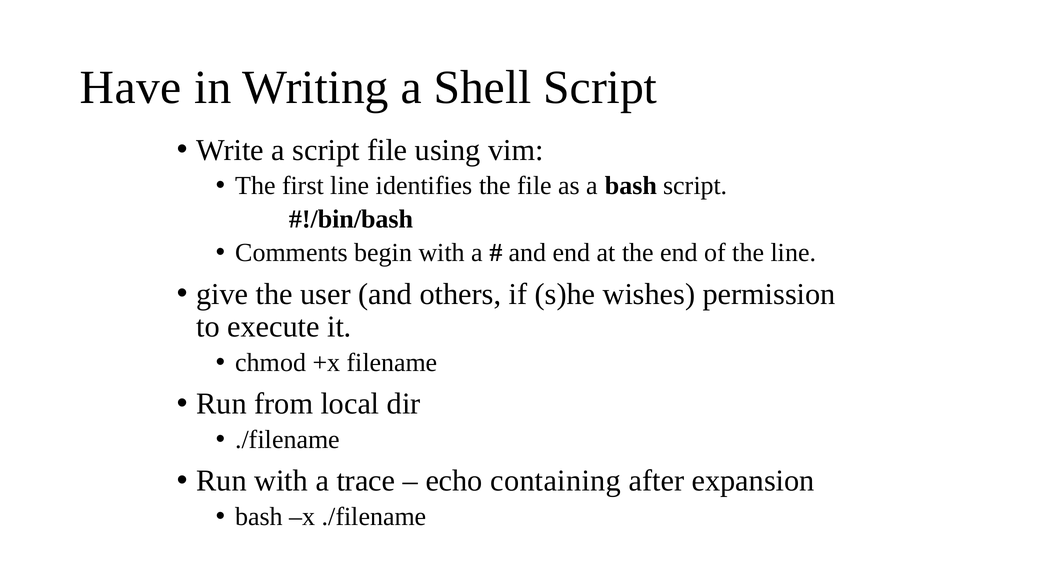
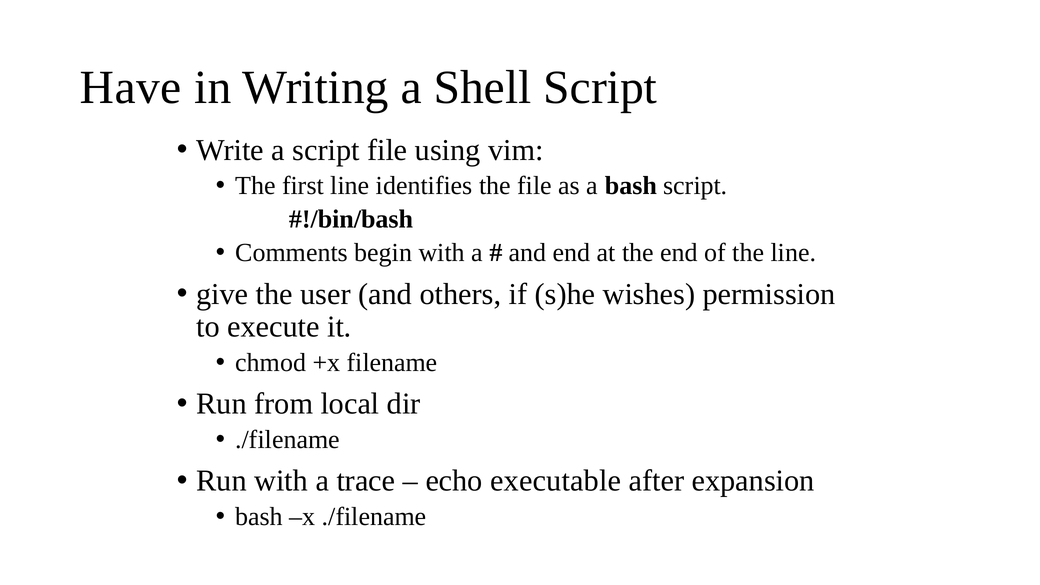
containing: containing -> executable
